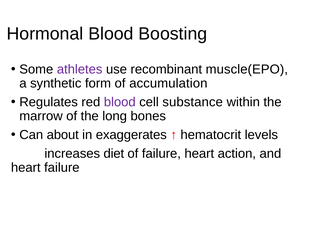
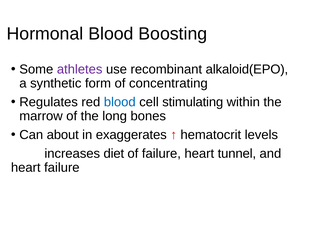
muscle(EPO: muscle(EPO -> alkaloid(EPO
accumulation: accumulation -> concentrating
blood at (120, 102) colour: purple -> blue
substance: substance -> stimulating
action: action -> tunnel
